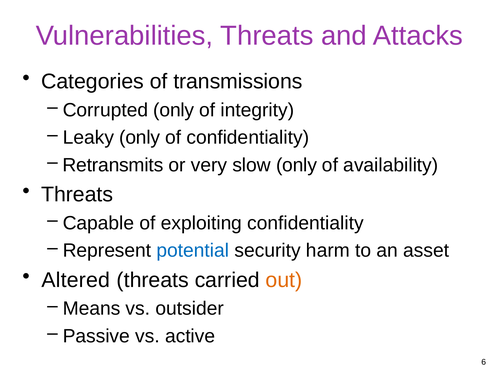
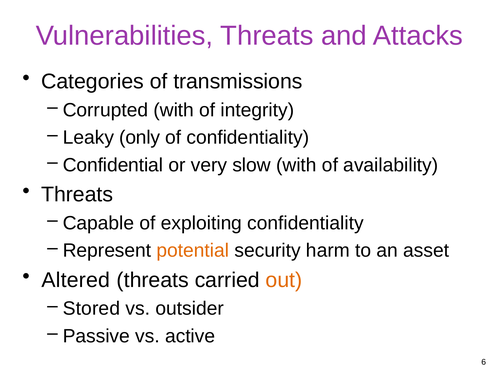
Corrupted only: only -> with
Retransmits: Retransmits -> Confidential
slow only: only -> with
potential colour: blue -> orange
Means: Means -> Stored
